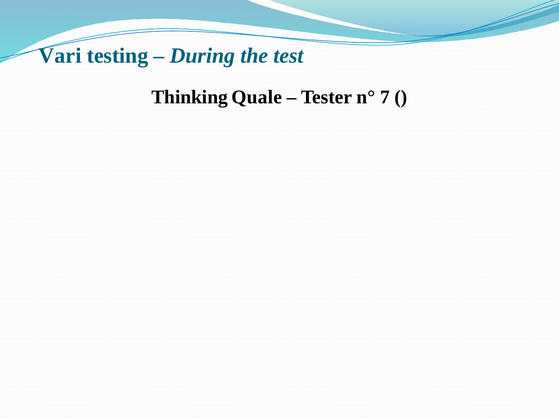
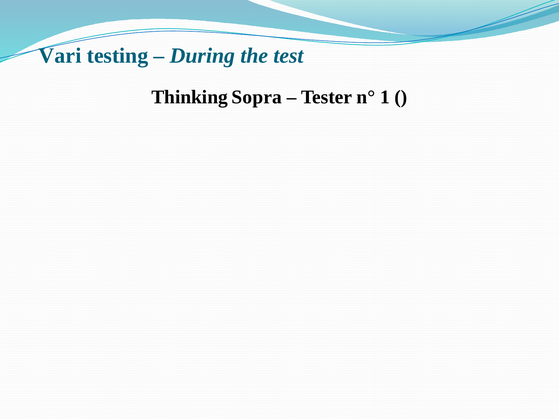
Quale: Quale -> Sopra
7: 7 -> 1
